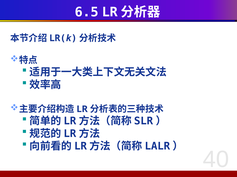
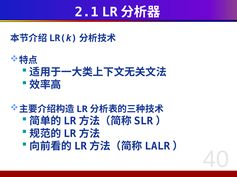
6.5: 6.5 -> 2.1
